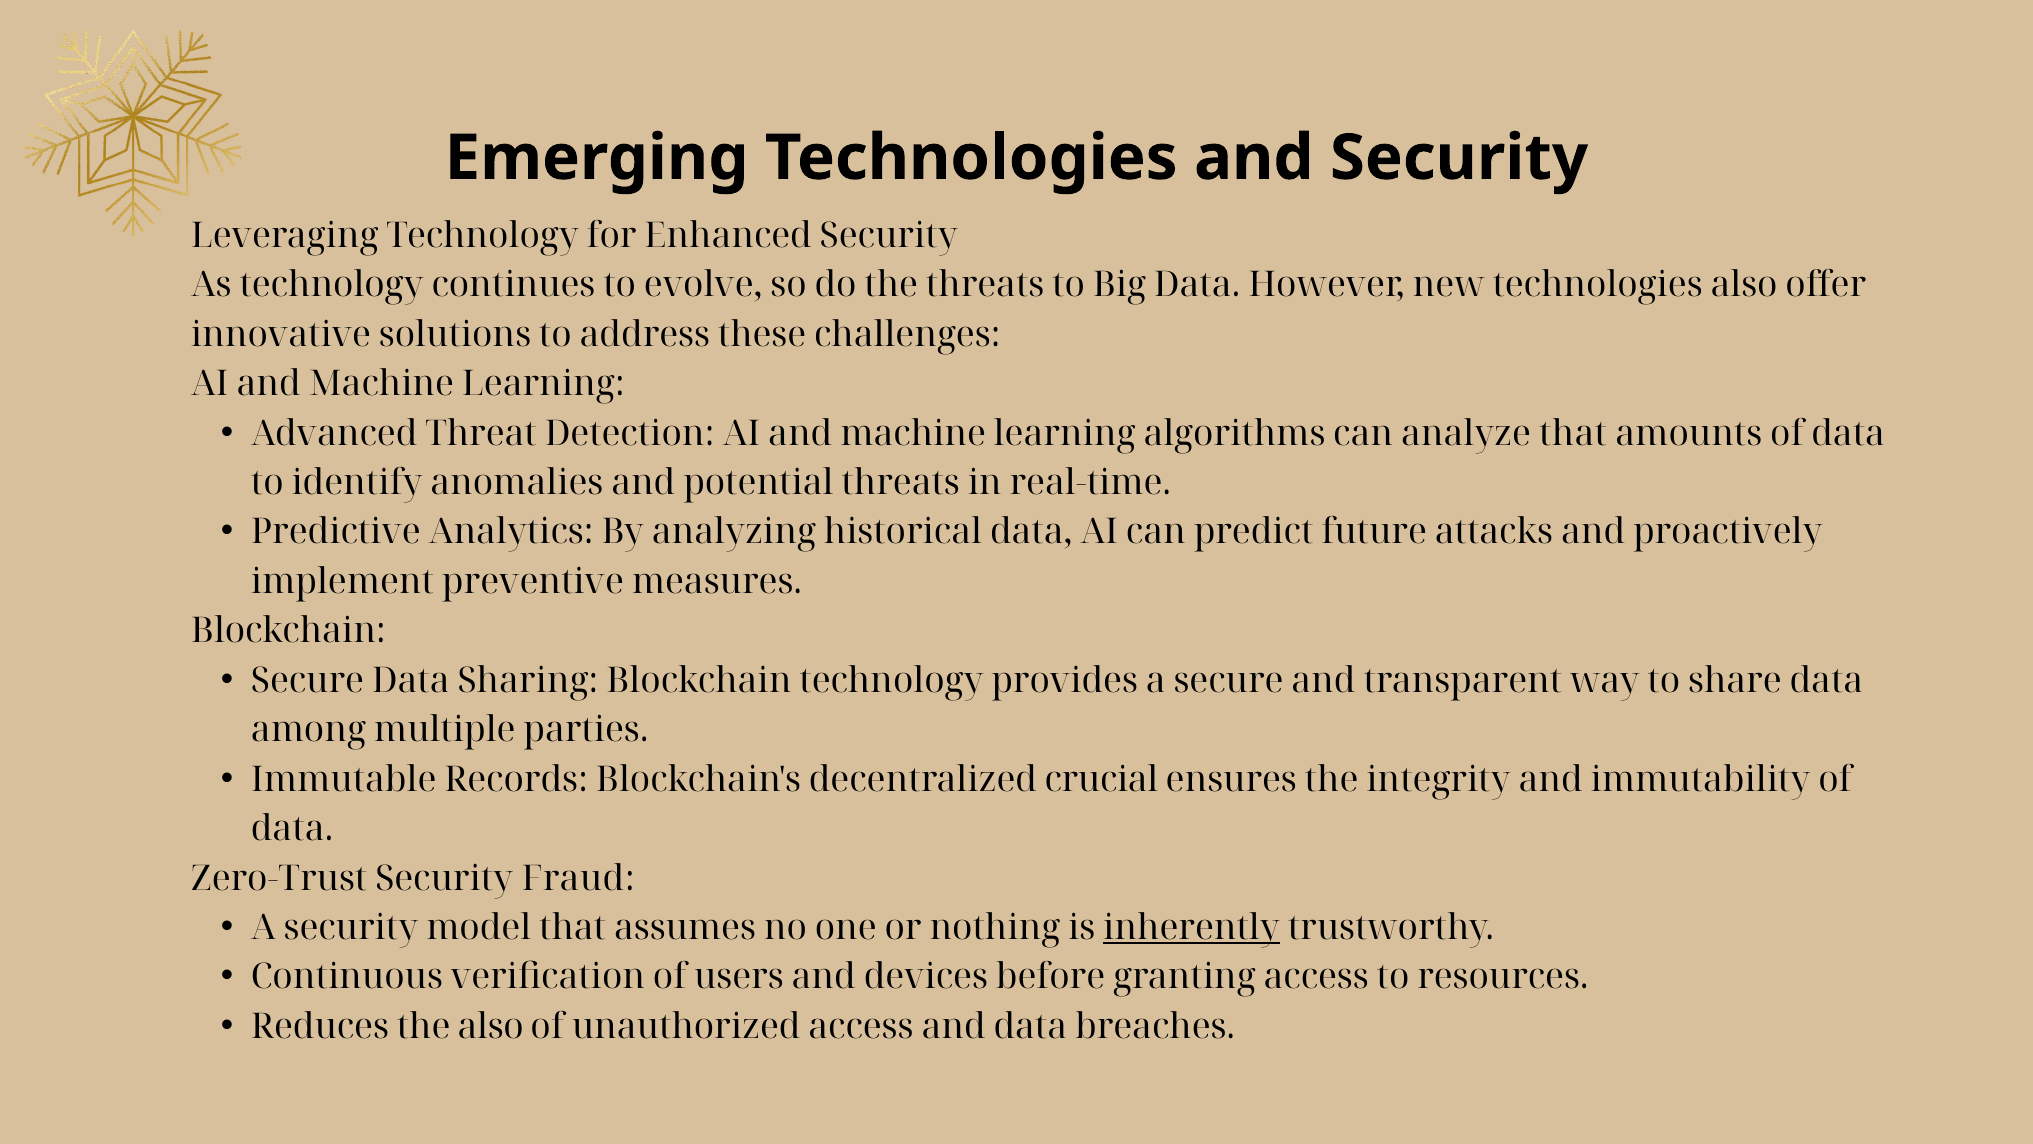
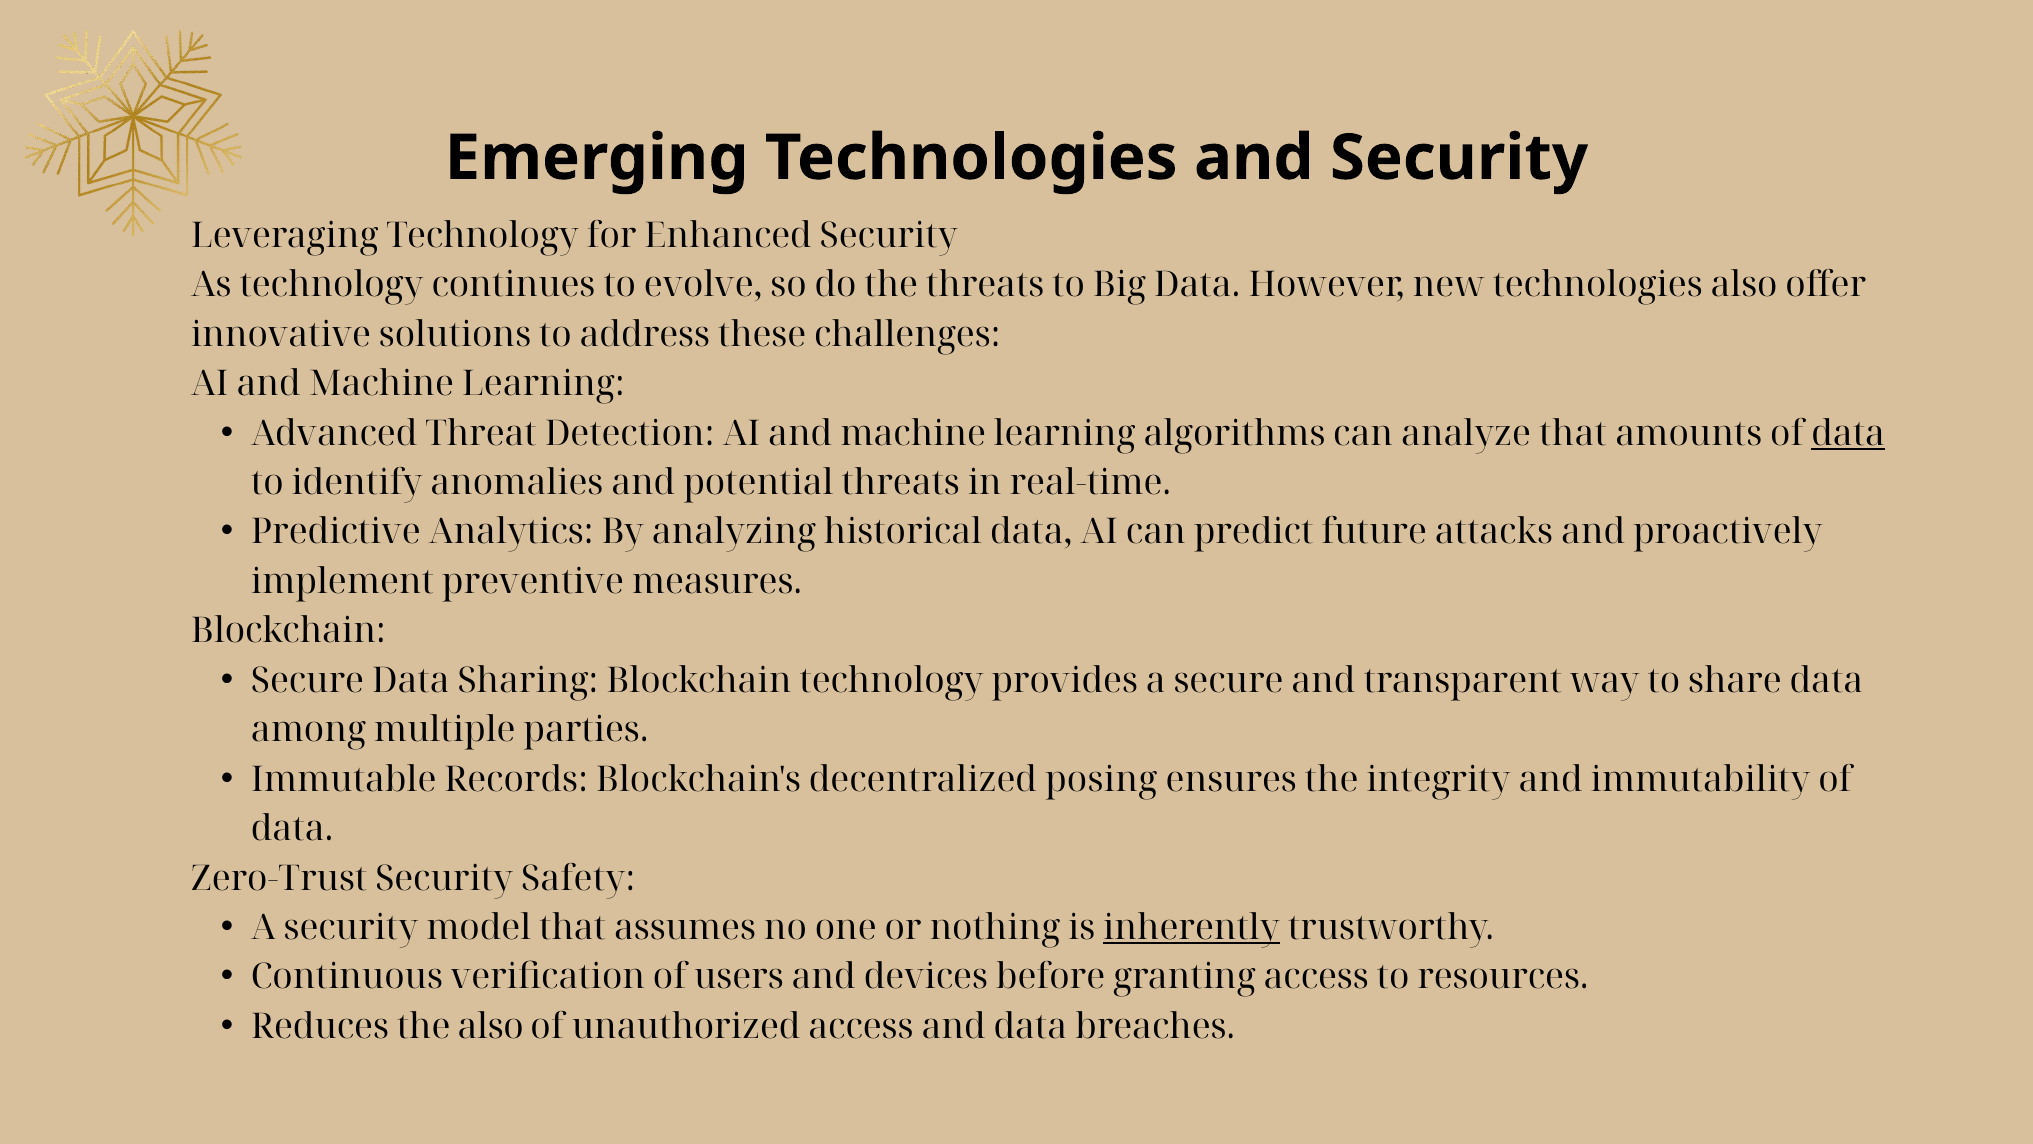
data at (1848, 433) underline: none -> present
crucial: crucial -> posing
Fraud: Fraud -> Safety
